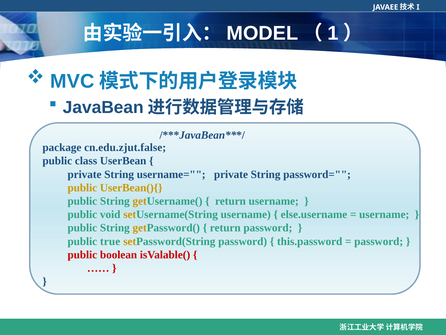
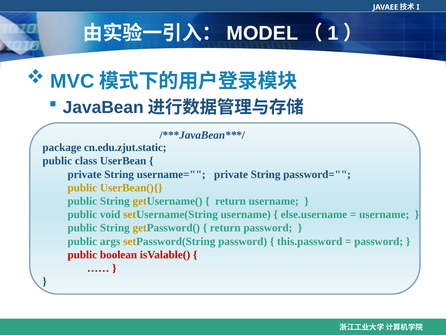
cn.edu.zjut.false: cn.edu.zjut.false -> cn.edu.zjut.static
true: true -> args
